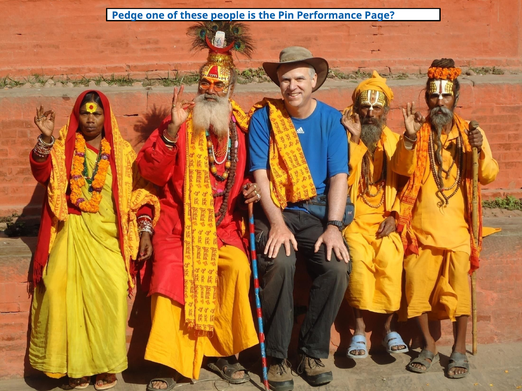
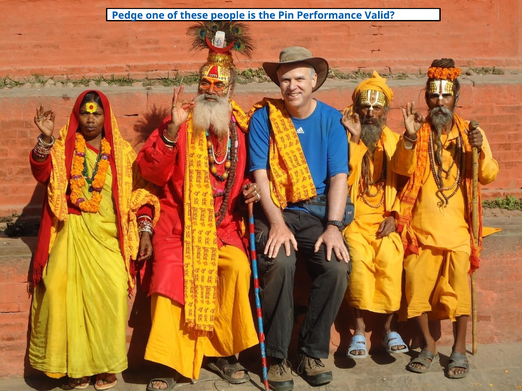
Page: Page -> Valid
